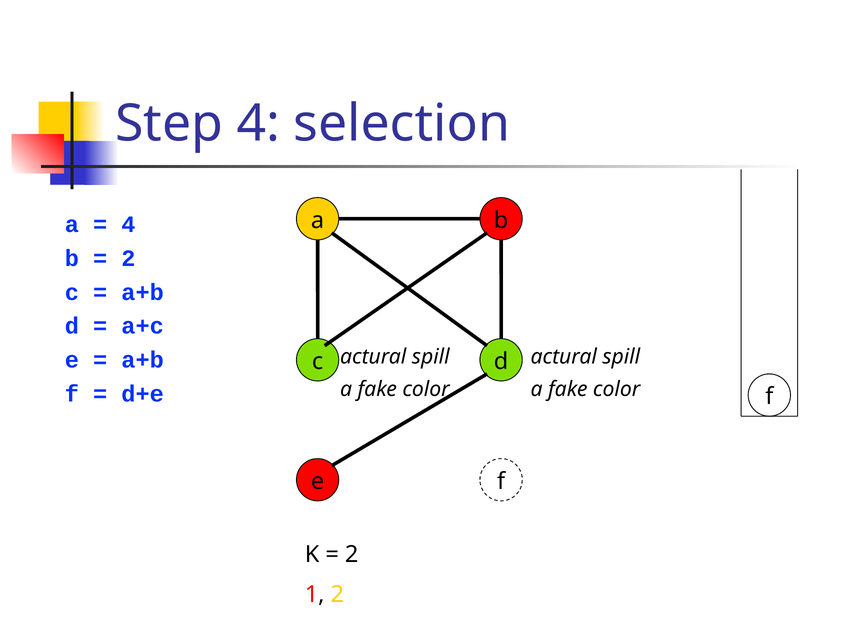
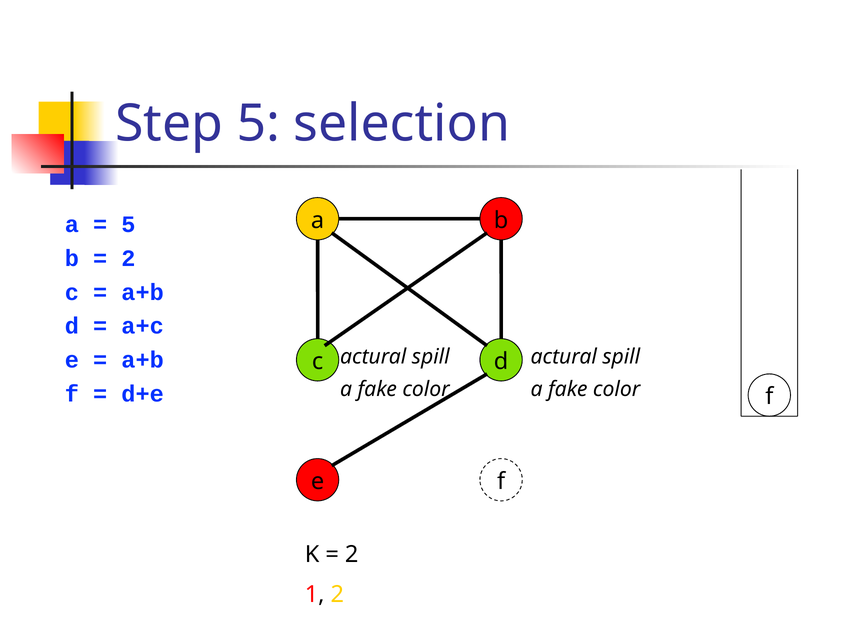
Step 4: 4 -> 5
4 at (128, 225): 4 -> 5
